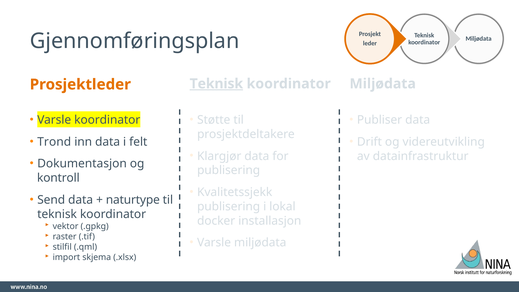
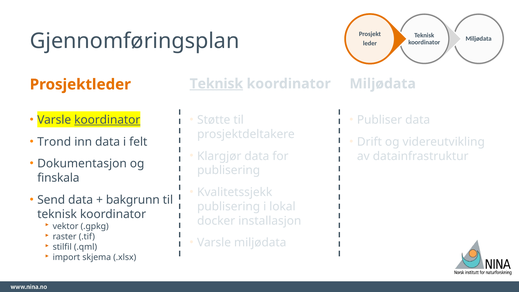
koordinator at (107, 120) underline: none -> present
kontroll: kontroll -> finskala
naturtype: naturtype -> bakgrunn
